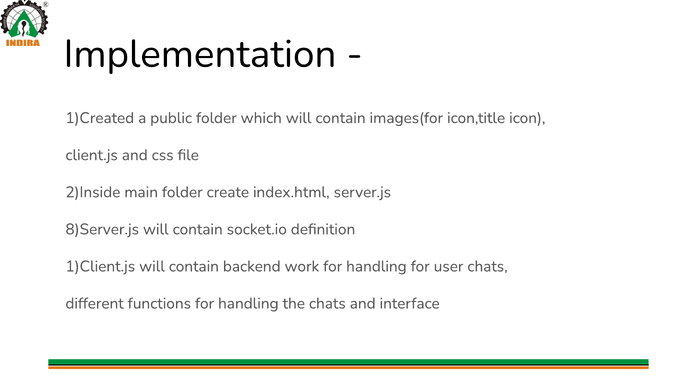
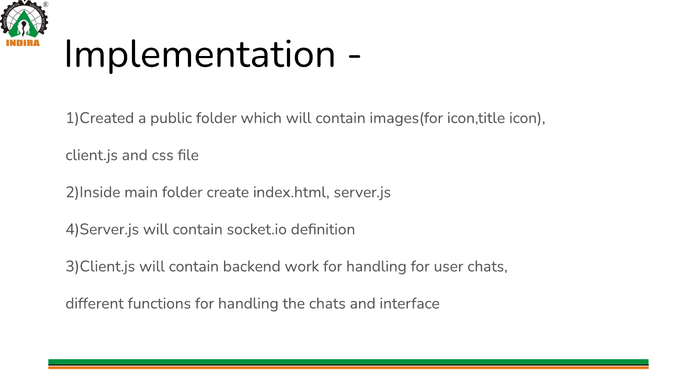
8)Server.js: 8)Server.js -> 4)Server.js
1)Client.js: 1)Client.js -> 3)Client.js
